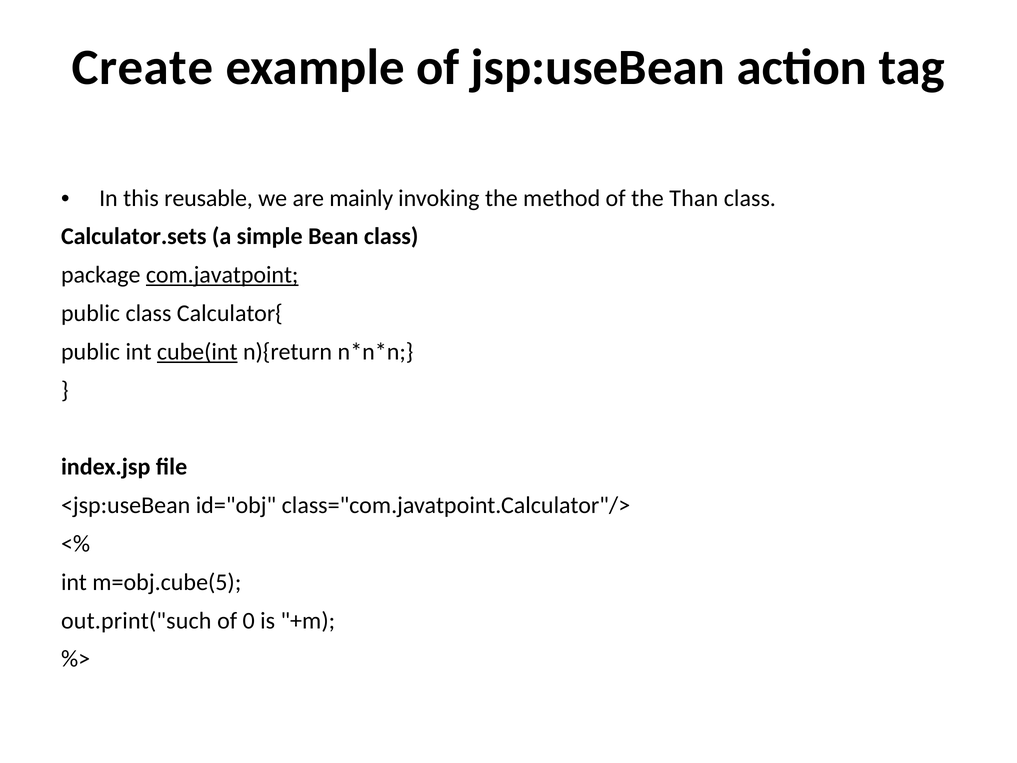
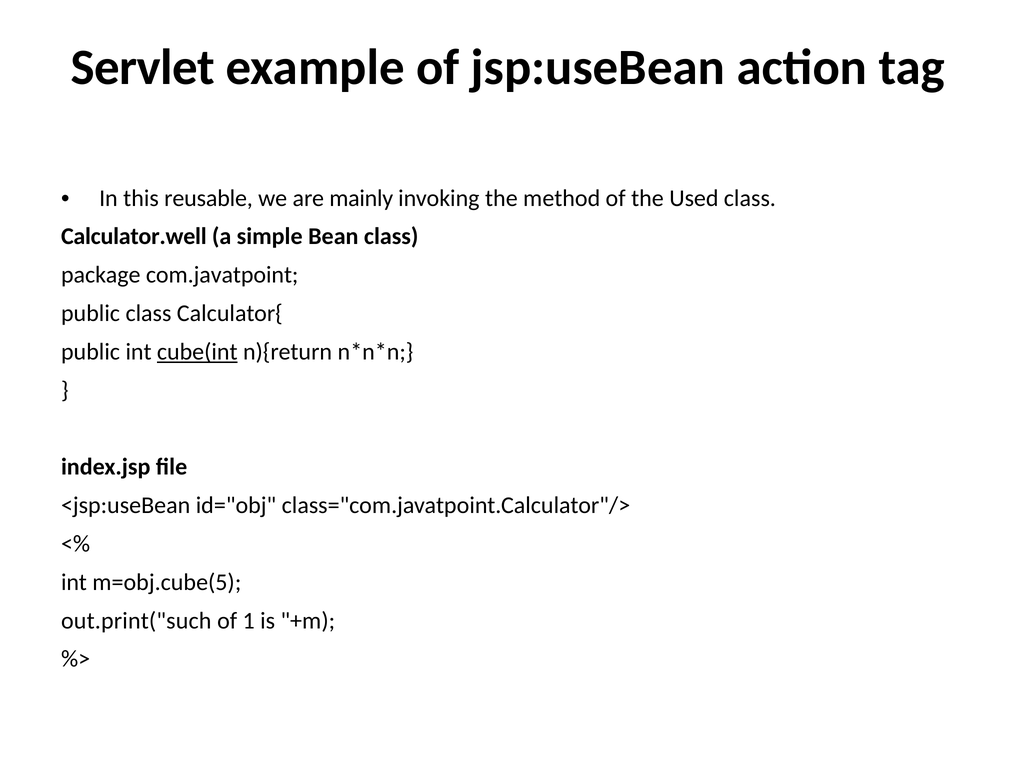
Create: Create -> Servlet
Than: Than -> Used
Calculator.sets: Calculator.sets -> Calculator.well
com.javatpoint underline: present -> none
0: 0 -> 1
